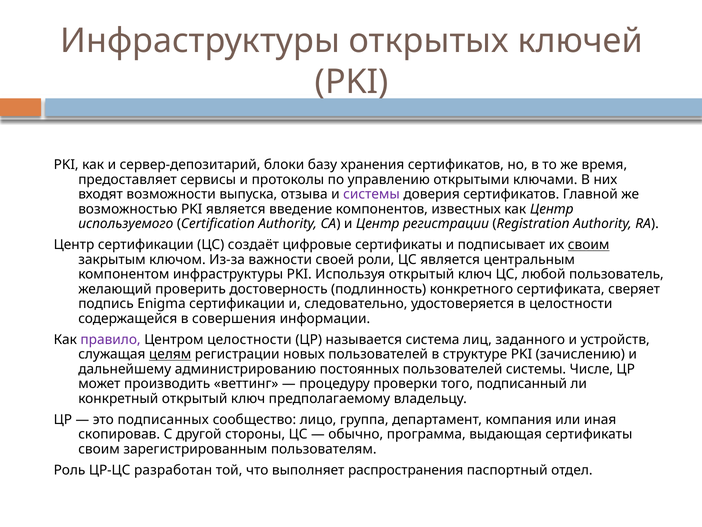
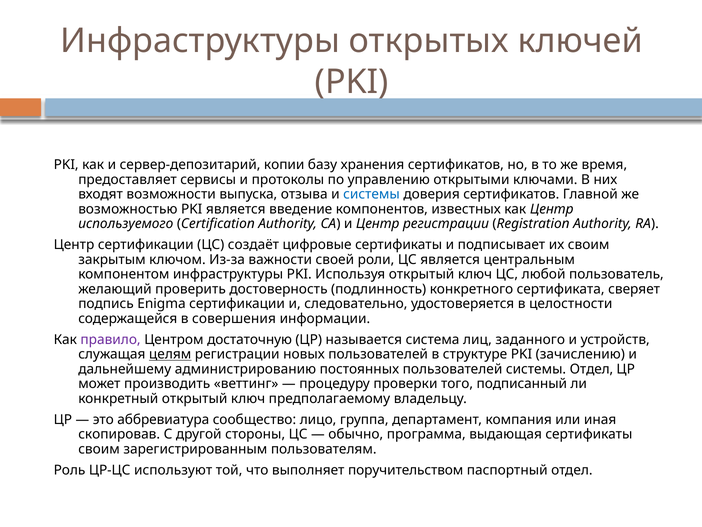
блоки: блоки -> копии
системы at (372, 194) colour: purple -> blue
своим at (589, 245) underline: present -> none
Центром целостности: целостности -> достаточную
системы Числе: Числе -> Отдел
подписанных: подписанных -> аббревиатура
разработан: разработан -> используют
распространения: распространения -> поручительством
